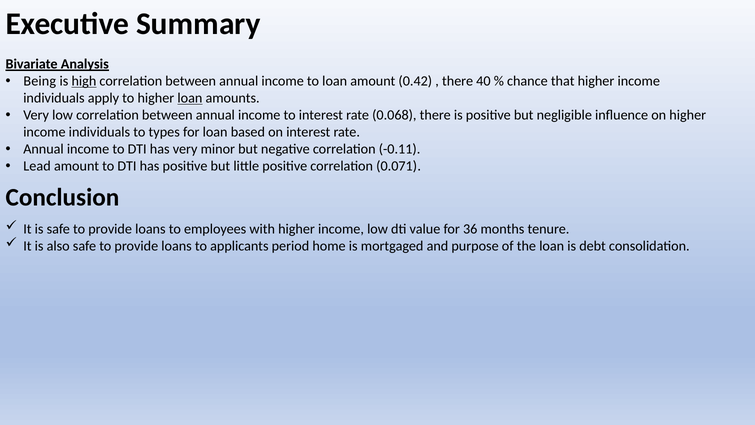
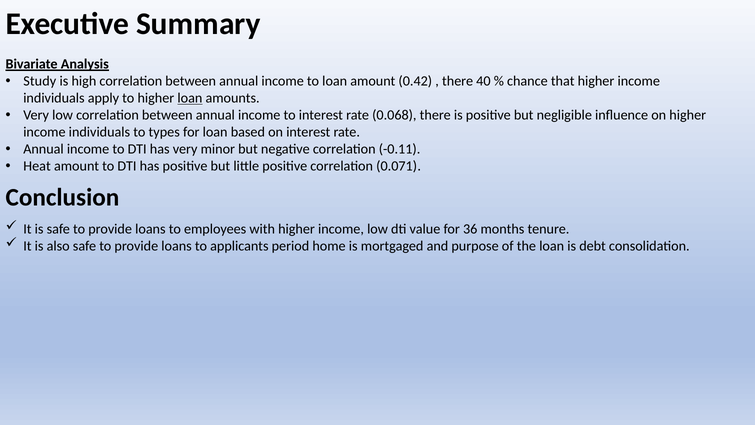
Being: Being -> Study
high underline: present -> none
Lead: Lead -> Heat
